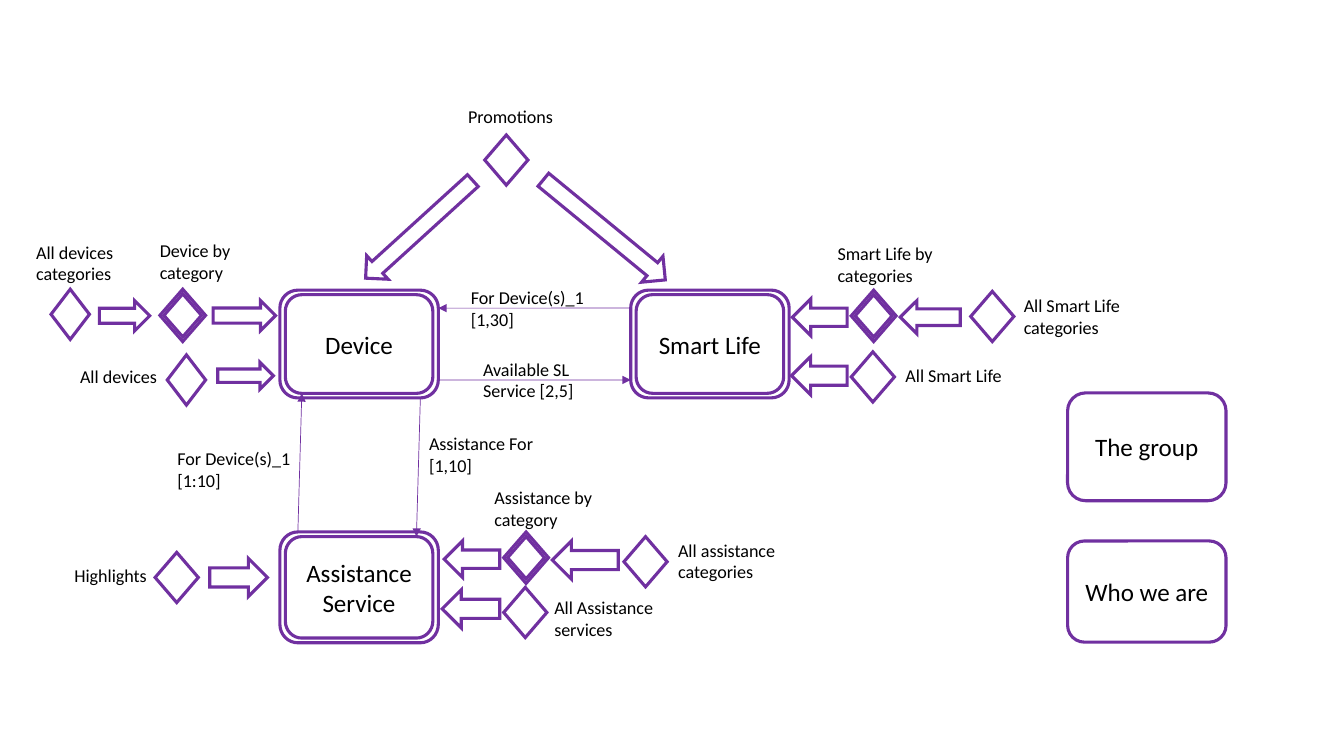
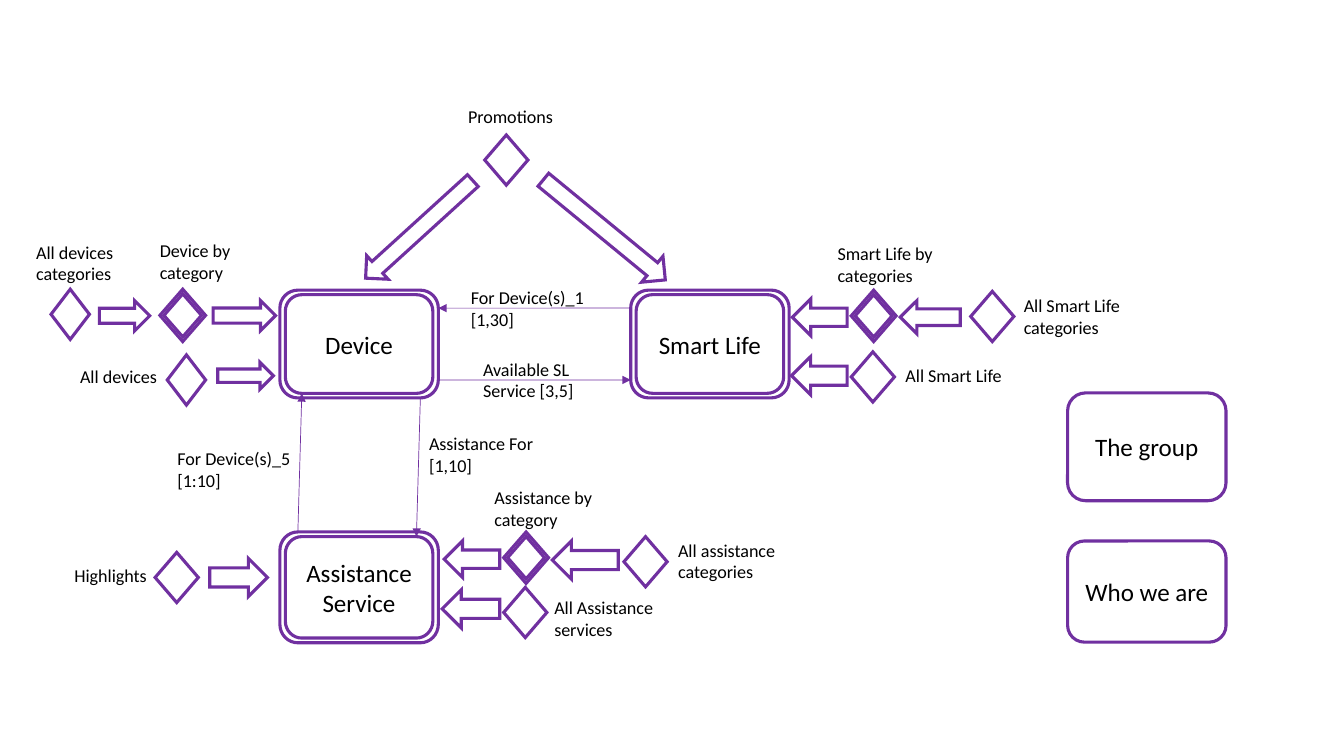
2,5: 2,5 -> 3,5
Device(s)_1 at (248, 460): Device(s)_1 -> Device(s)_5
